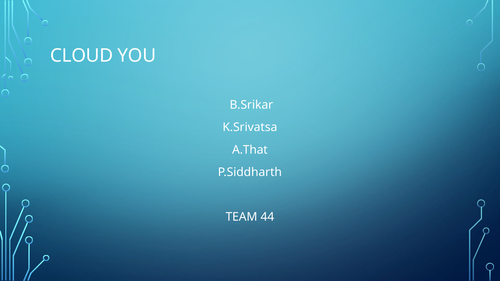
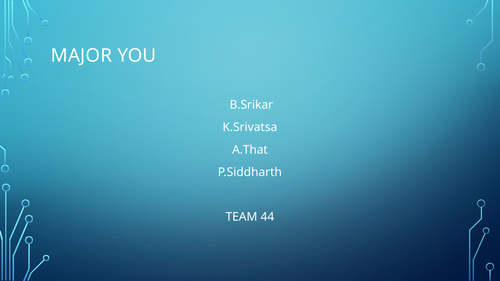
CLOUD: CLOUD -> MAJOR
